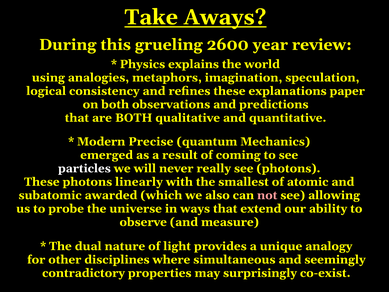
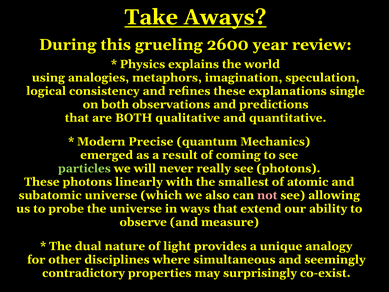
paper: paper -> single
particles colour: white -> light green
subatomic awarded: awarded -> universe
